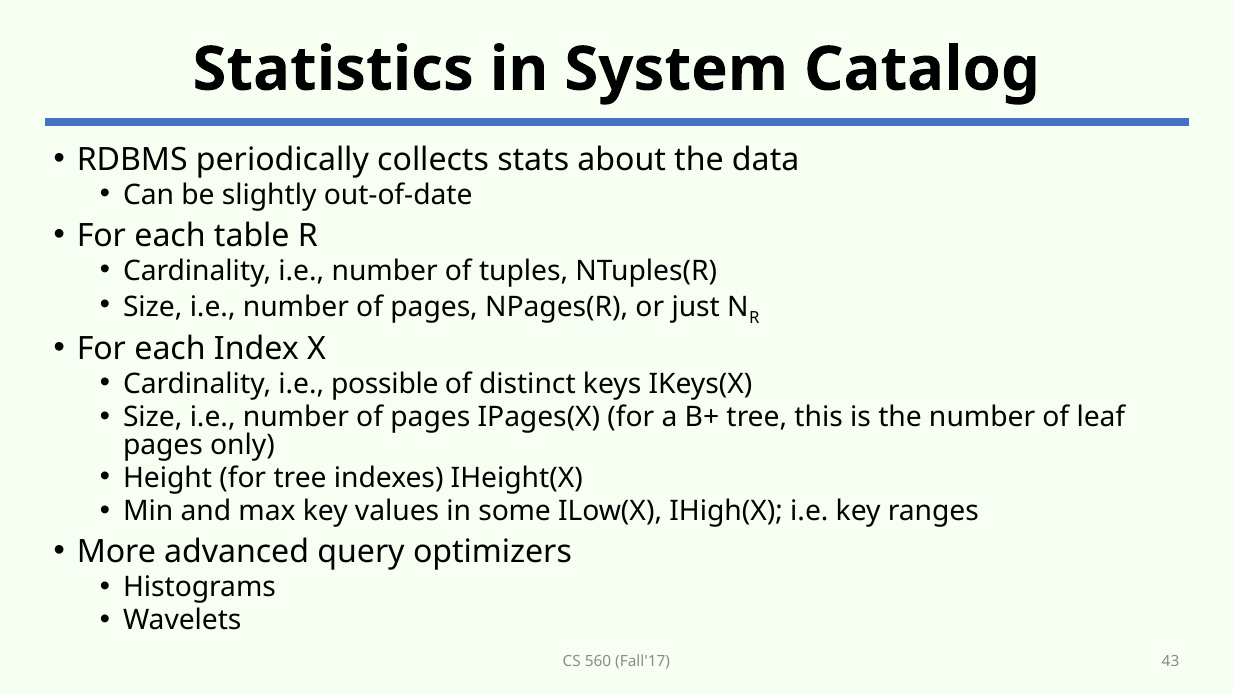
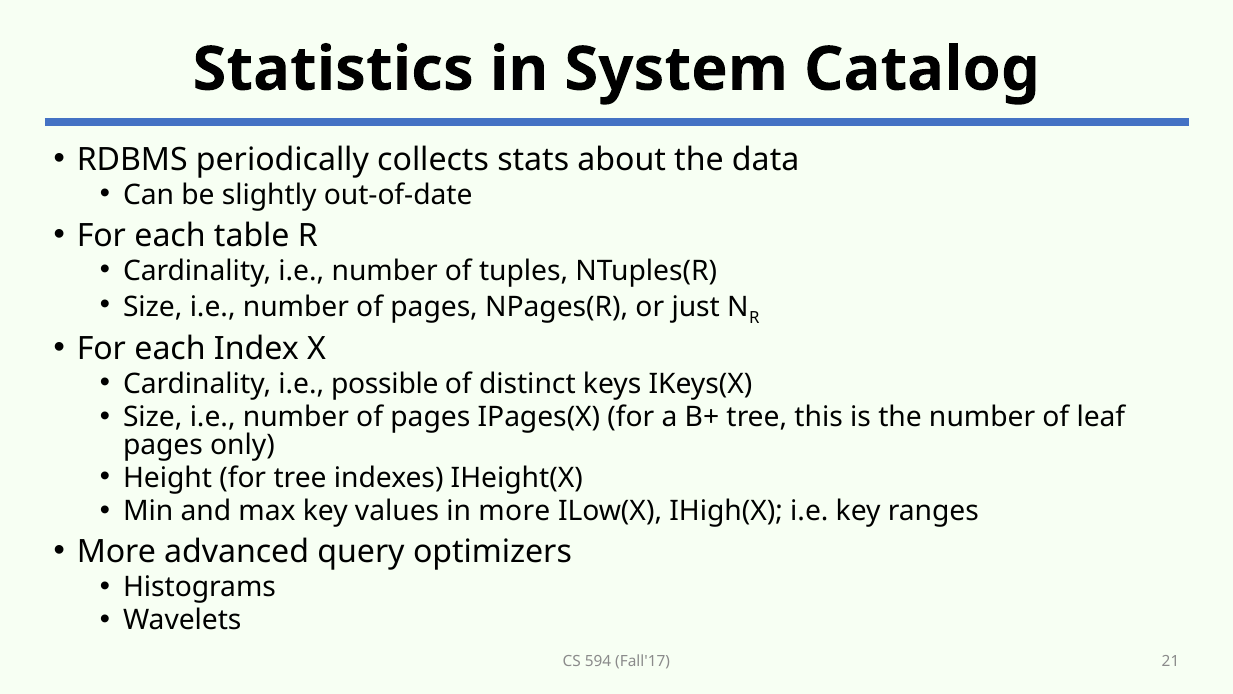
in some: some -> more
560: 560 -> 594
43: 43 -> 21
